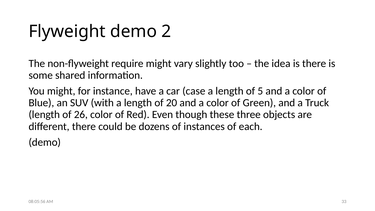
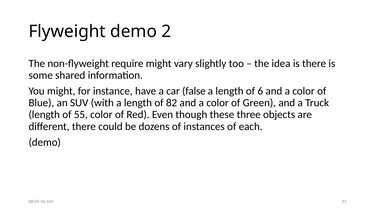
case: case -> false
5: 5 -> 6
20: 20 -> 82
26: 26 -> 55
